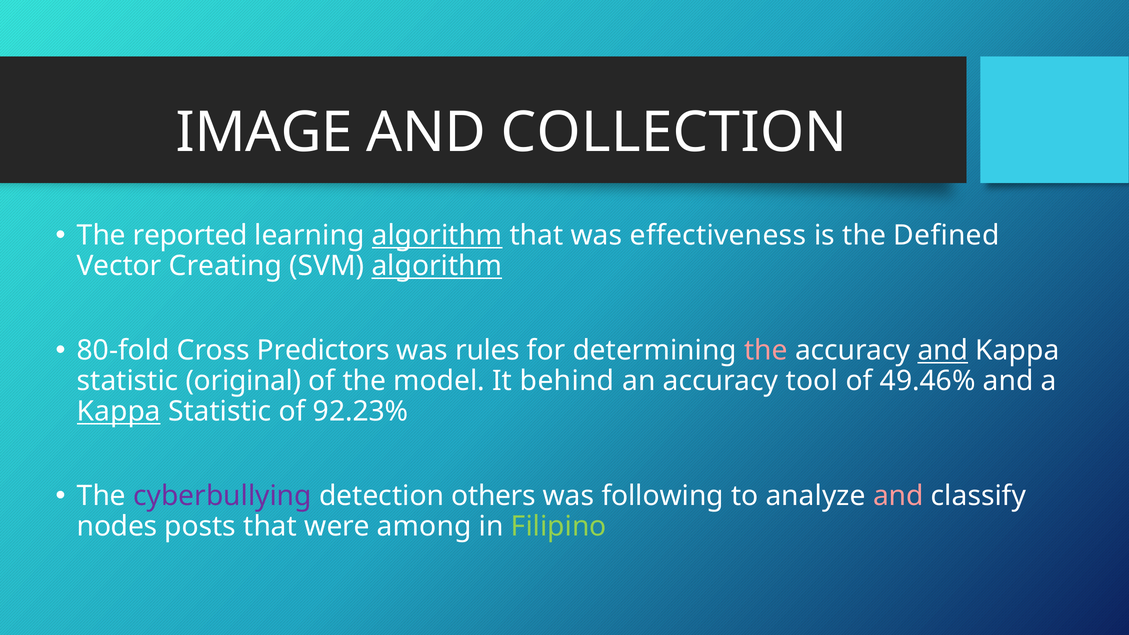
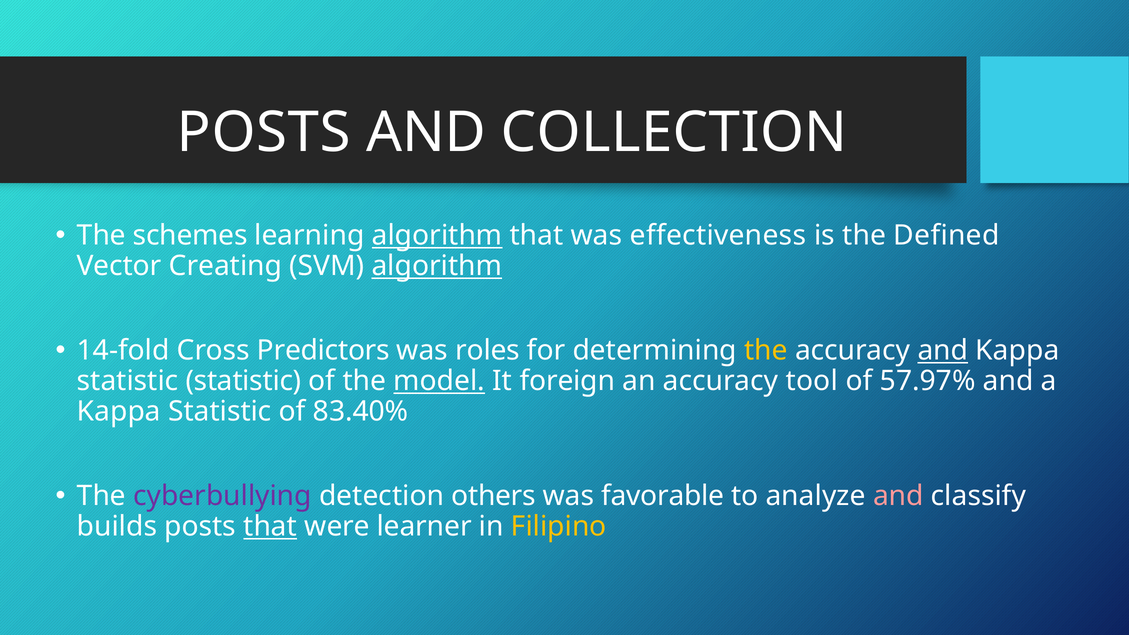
IMAGE at (264, 132): IMAGE -> POSTS
reported: reported -> schemes
80-fold: 80-fold -> 14-fold
rules: rules -> roles
the at (766, 351) colour: pink -> yellow
statistic original: original -> statistic
model underline: none -> present
behind: behind -> foreign
49.46%: 49.46% -> 57.97%
Kappa at (119, 412) underline: present -> none
92.23%: 92.23% -> 83.40%
following: following -> favorable
nodes: nodes -> builds
that at (270, 527) underline: none -> present
among: among -> learner
Filipino colour: light green -> yellow
